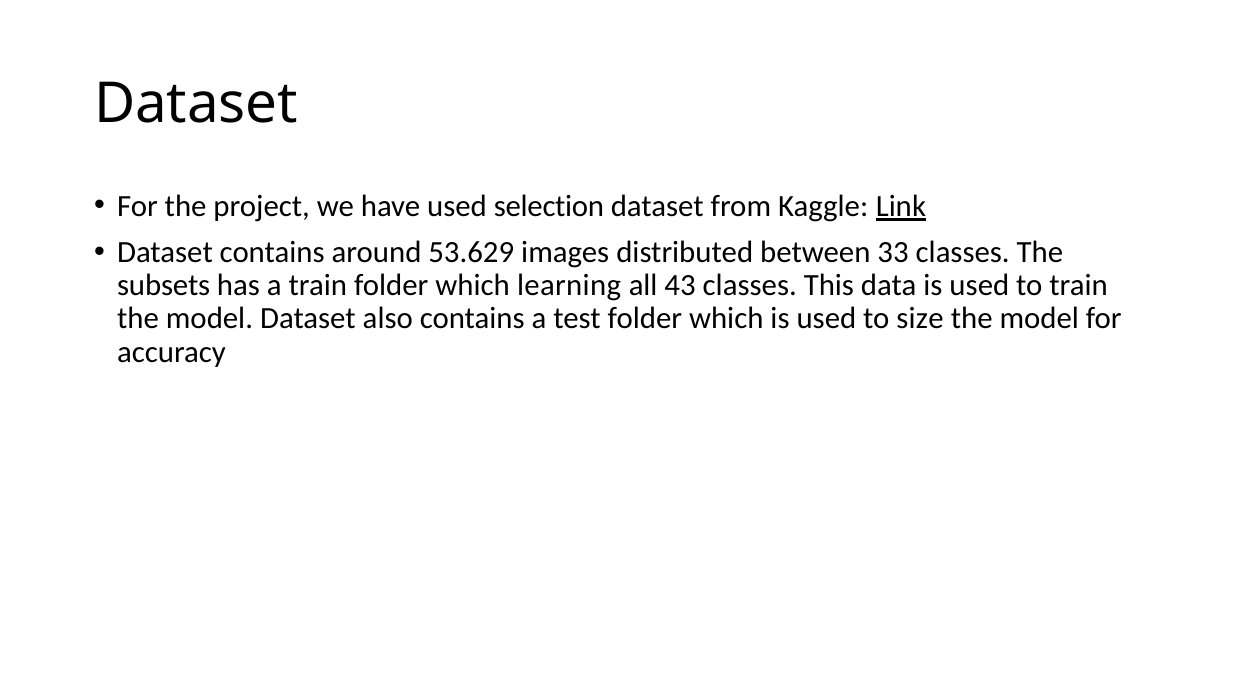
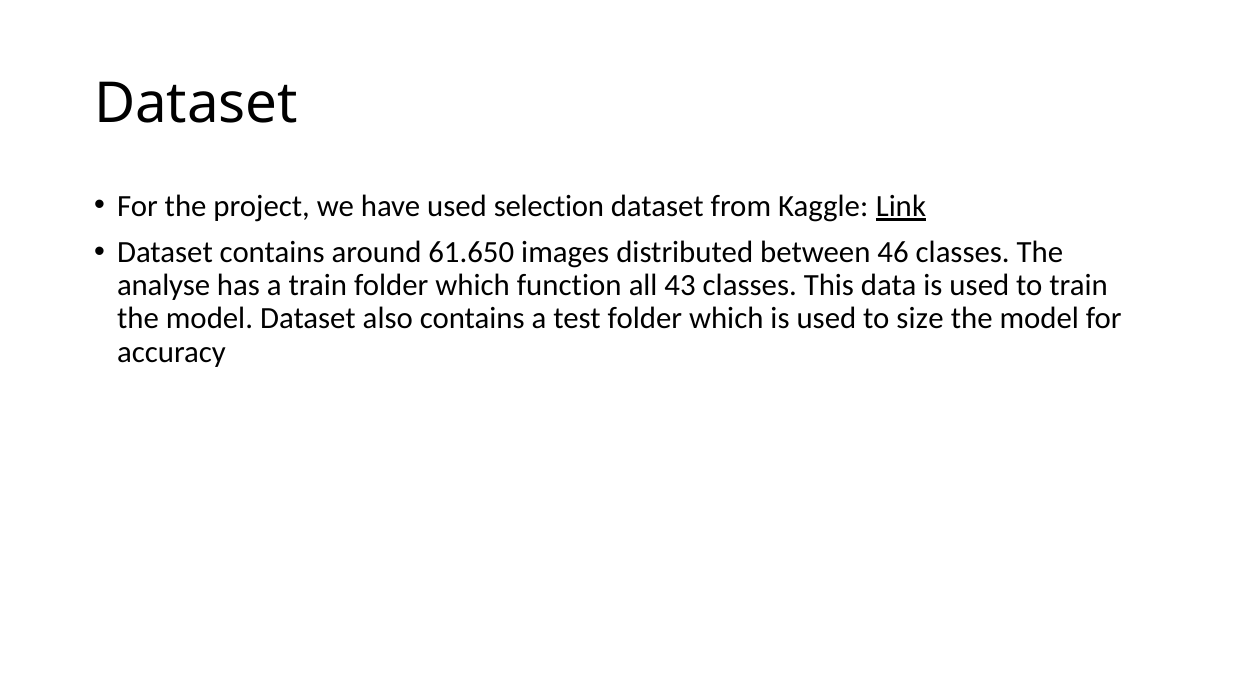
53.629: 53.629 -> 61.650
33: 33 -> 46
subsets: subsets -> analyse
learning: learning -> function
